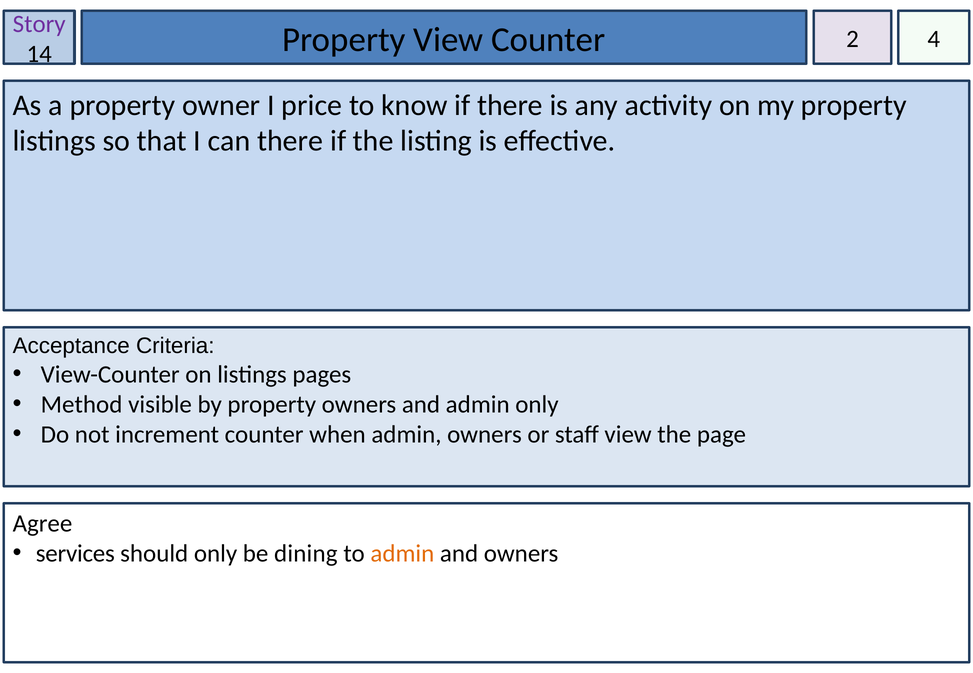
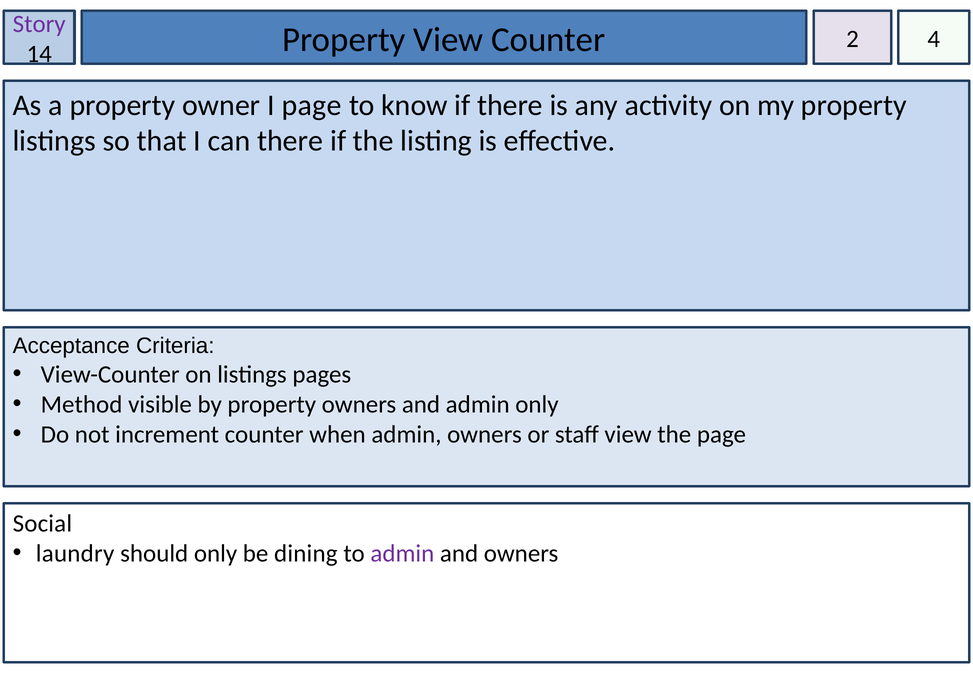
I price: price -> page
Agree: Agree -> Social
services: services -> laundry
admin at (402, 554) colour: orange -> purple
